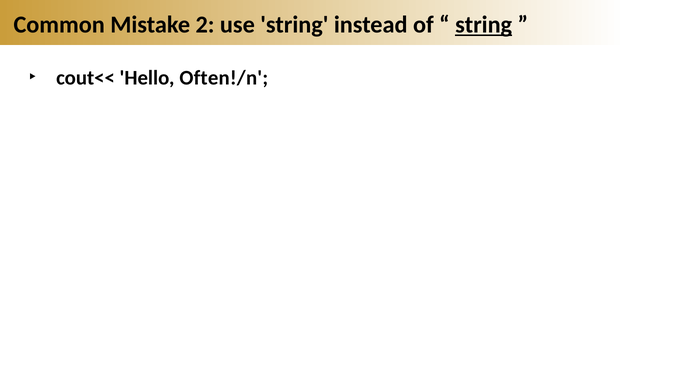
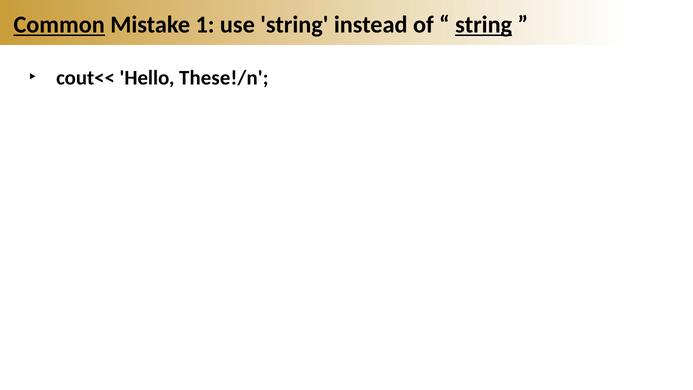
Common underline: none -> present
2: 2 -> 1
Often!/n: Often!/n -> These!/n
